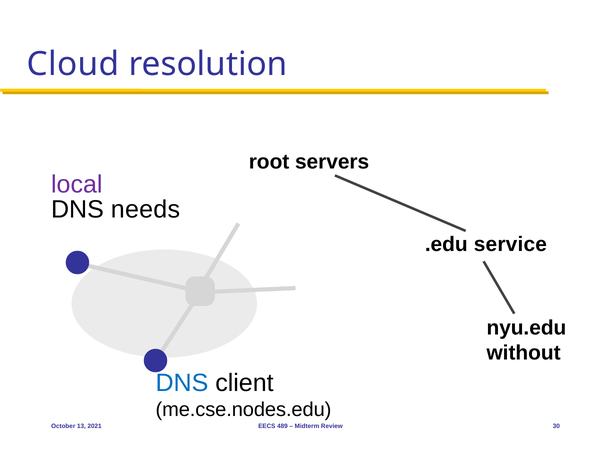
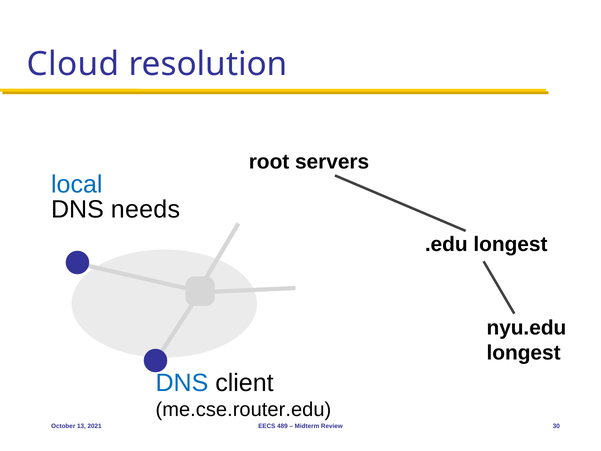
local colour: purple -> blue
.edu service: service -> longest
without at (524, 353): without -> longest
me.cse.nodes.edu: me.cse.nodes.edu -> me.cse.router.edu
